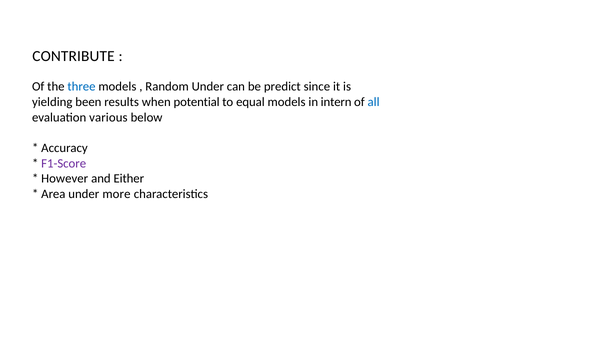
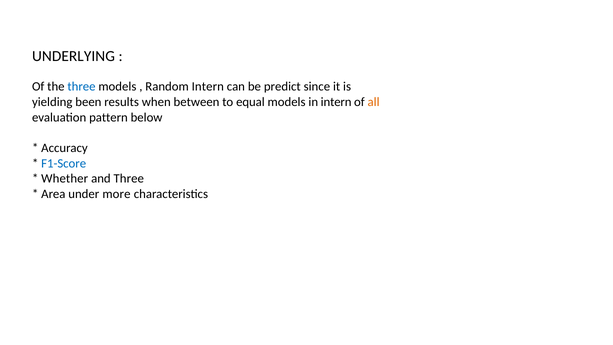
CONTRIBUTE: CONTRIBUTE -> UNDERLYING
Random Under: Under -> Intern
potential: potential -> between
all colour: blue -> orange
various: various -> pattern
F1-Score colour: purple -> blue
However: However -> Whether
and Either: Either -> Three
